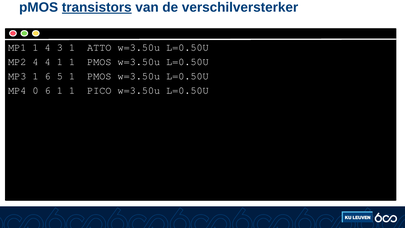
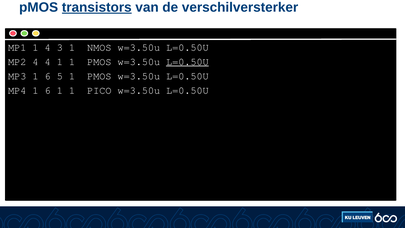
ATTO: ATTO -> NMOS
L=0.50U at (187, 62) underline: none -> present
MP4 0: 0 -> 1
